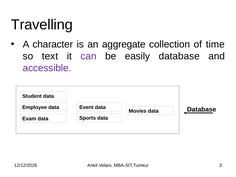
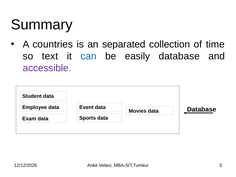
Travelling: Travelling -> Summary
character: character -> countries
aggregate: aggregate -> separated
can colour: purple -> blue
